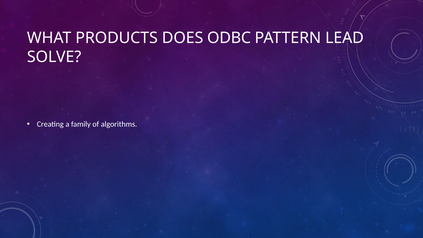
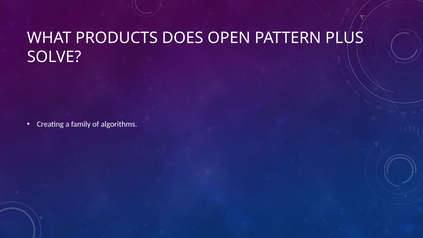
ODBC: ODBC -> OPEN
LEAD: LEAD -> PLUS
